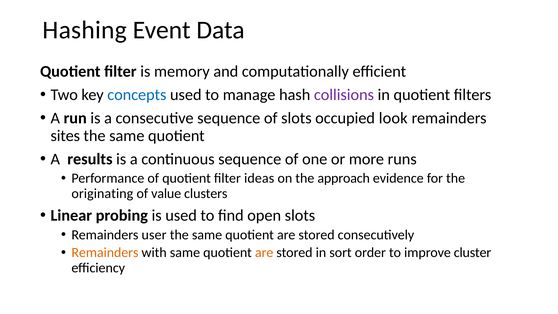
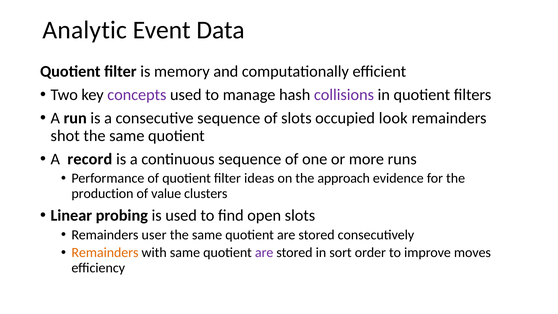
Hashing: Hashing -> Analytic
concepts colour: blue -> purple
sites: sites -> shot
results: results -> record
originating: originating -> production
are at (264, 253) colour: orange -> purple
cluster: cluster -> moves
